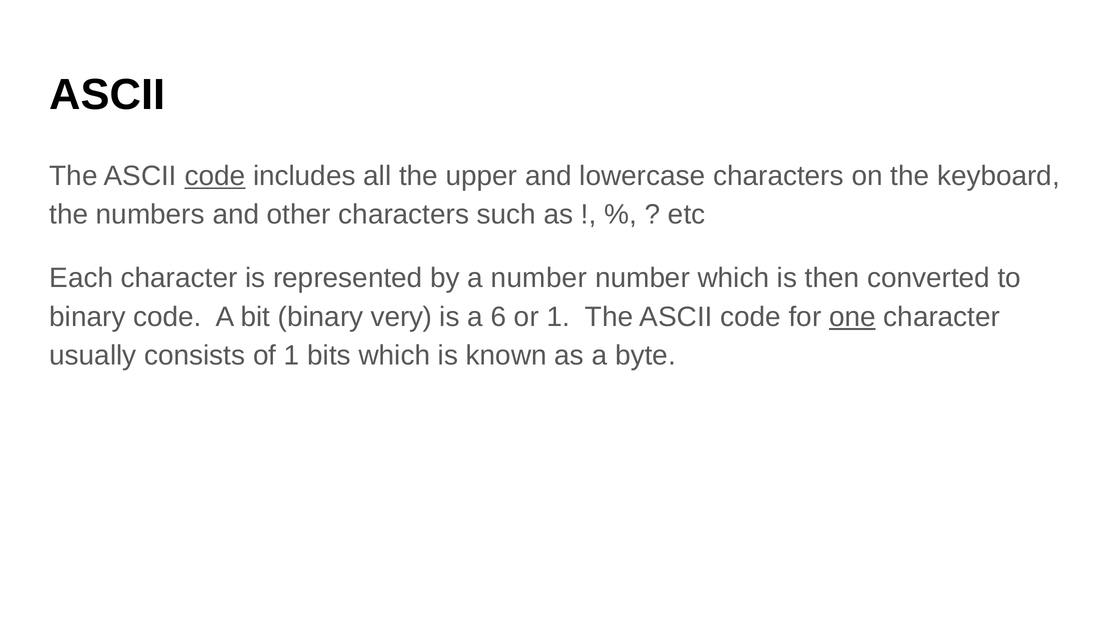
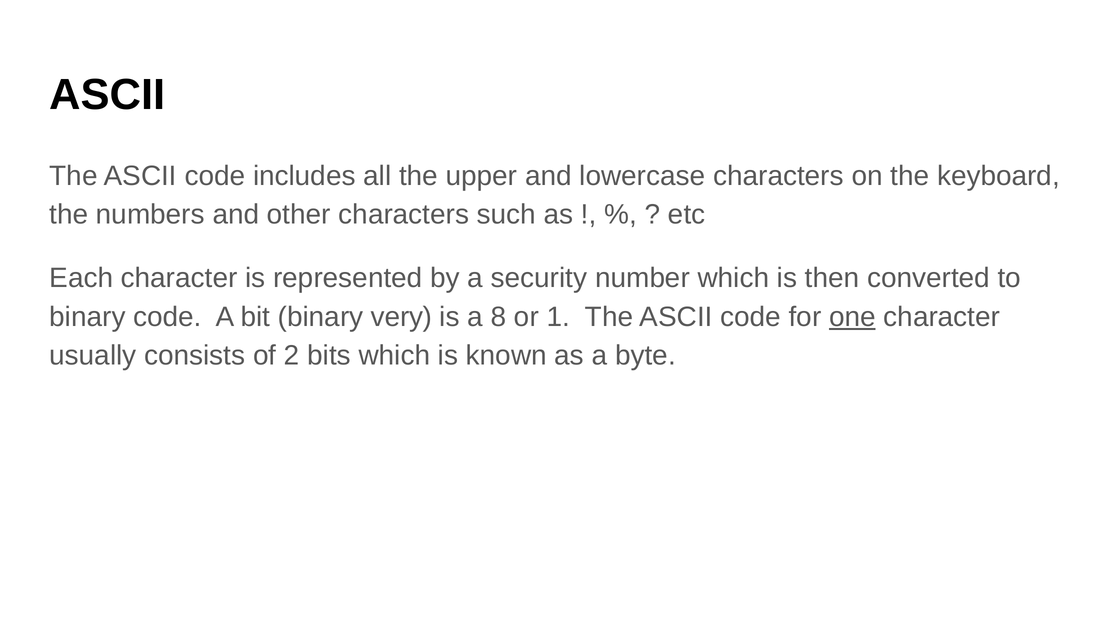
code at (215, 176) underline: present -> none
a number: number -> security
6: 6 -> 8
of 1: 1 -> 2
